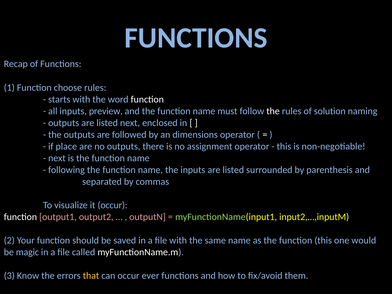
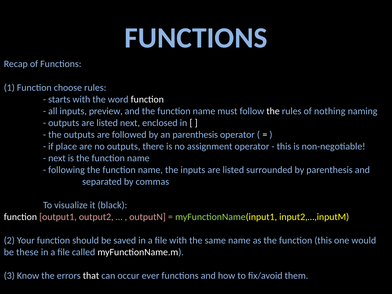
solution: solution -> nothing
an dimensions: dimensions -> parenthesis
it occur: occur -> black
magic: magic -> these
that colour: yellow -> white
